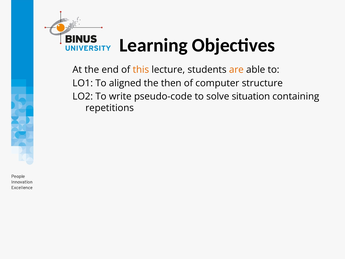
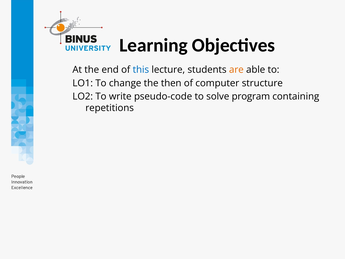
this colour: orange -> blue
aligned: aligned -> change
situation: situation -> program
